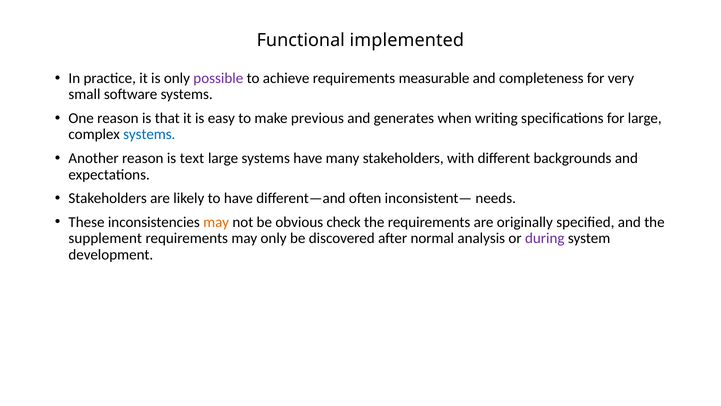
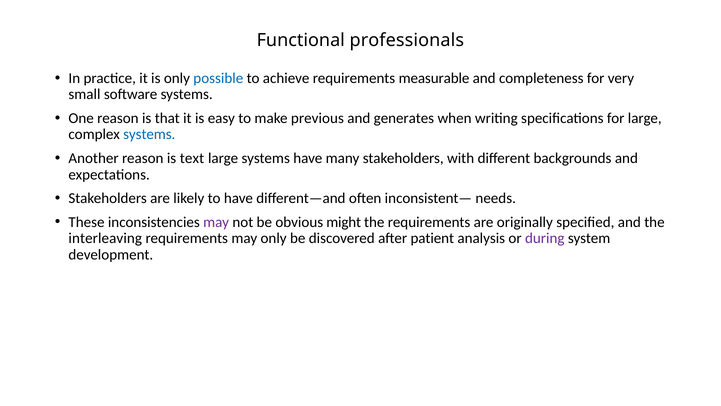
implemented: implemented -> professionals
possible colour: purple -> blue
may at (216, 222) colour: orange -> purple
check: check -> might
supplement: supplement -> interleaving
normal: normal -> patient
